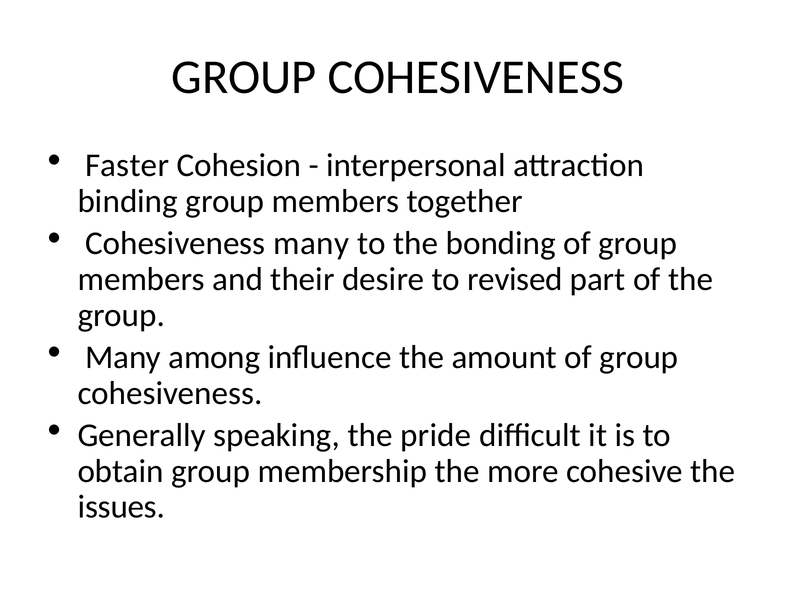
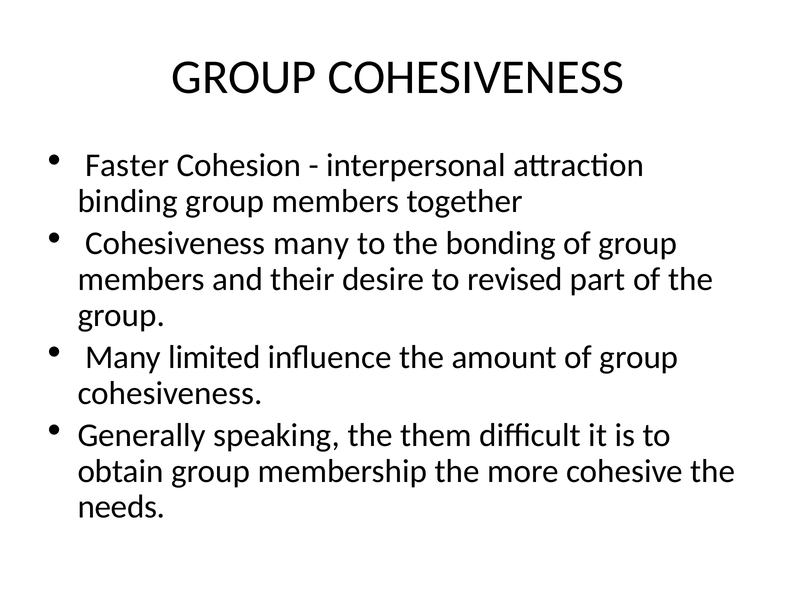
among: among -> limited
pride: pride -> them
issues: issues -> needs
